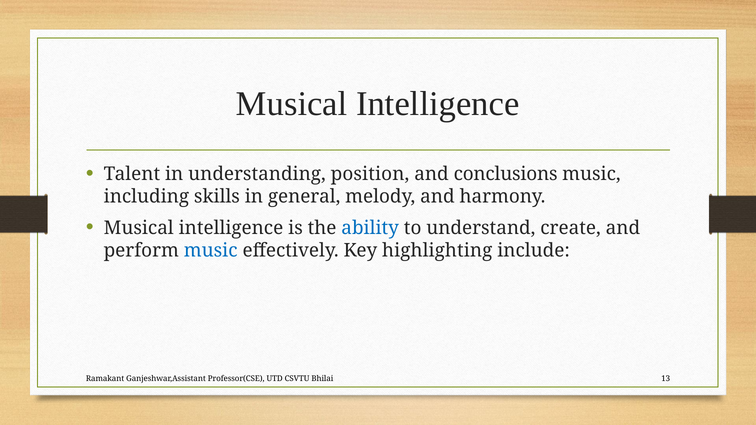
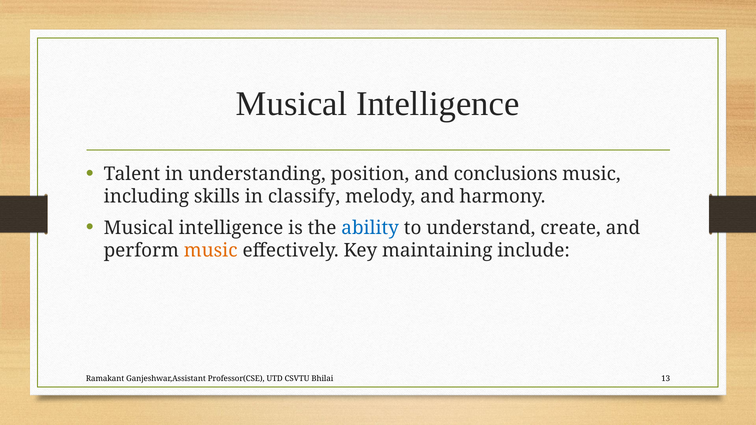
general: general -> classify
music at (211, 251) colour: blue -> orange
highlighting: highlighting -> maintaining
